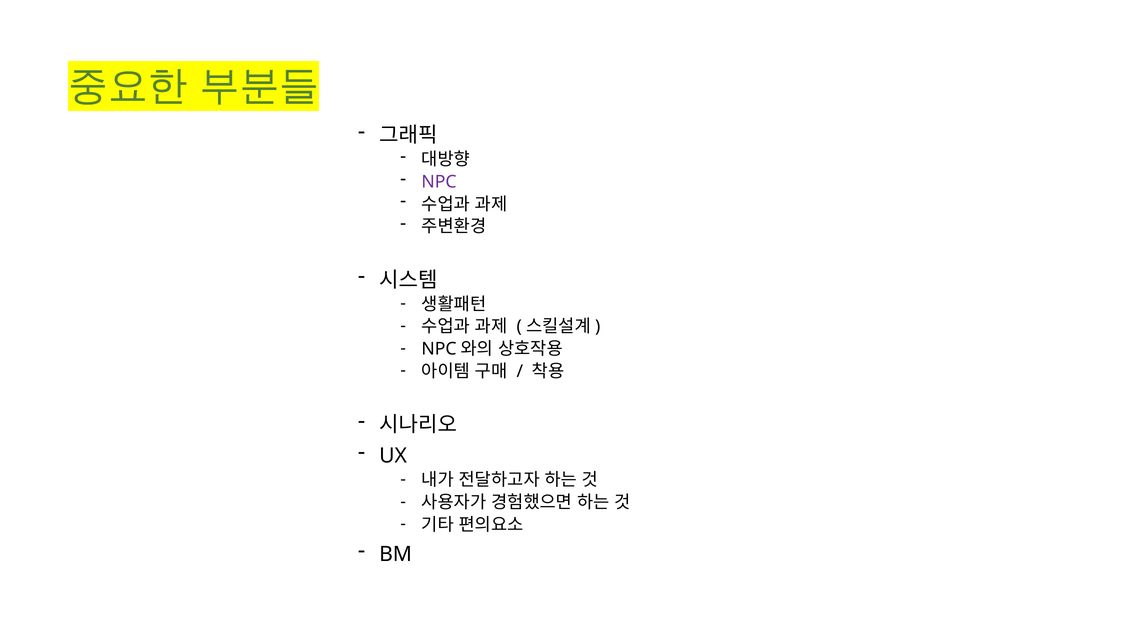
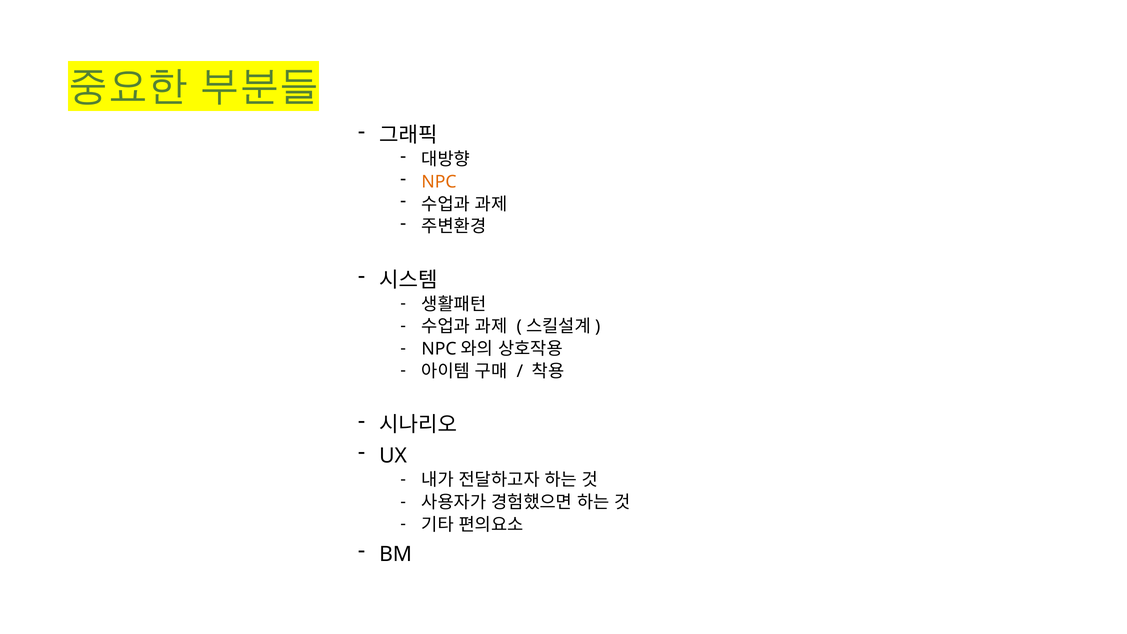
NPC colour: purple -> orange
